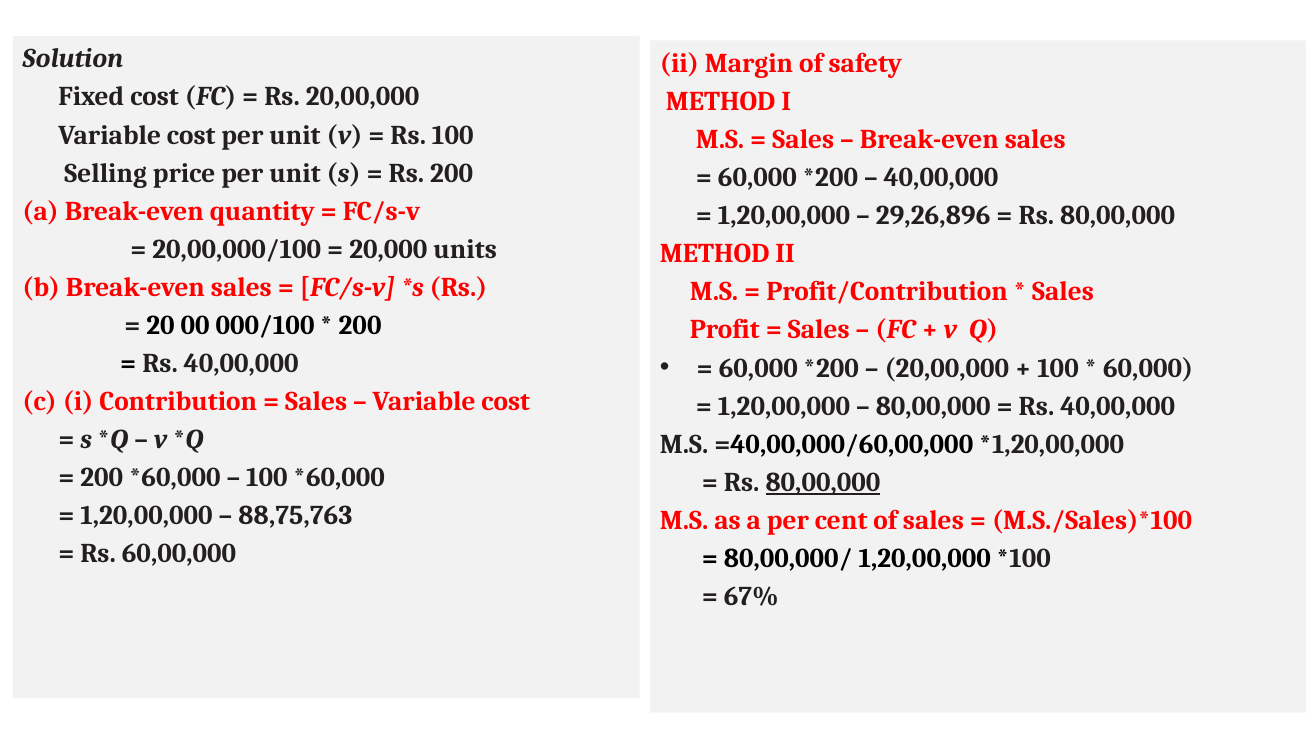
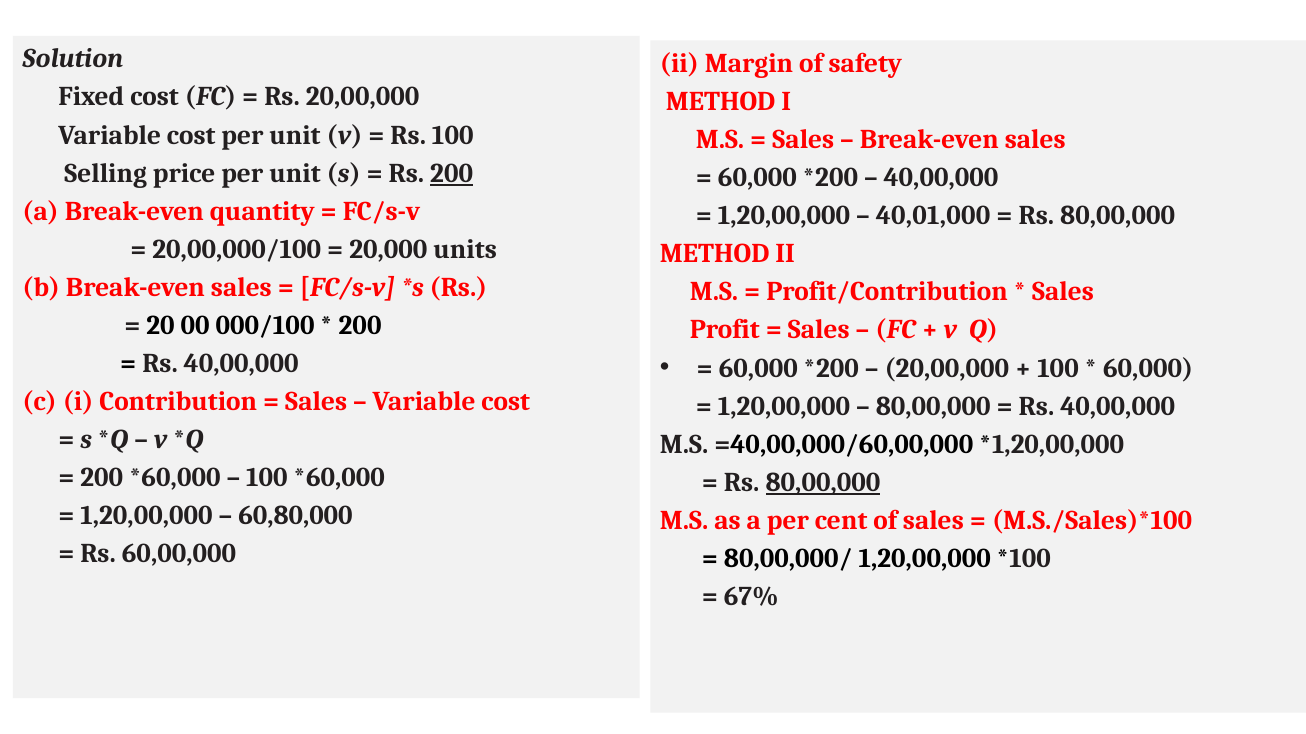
200 at (452, 173) underline: none -> present
29,26,896: 29,26,896 -> 40,01,000
88,75,763: 88,75,763 -> 60,80,000
